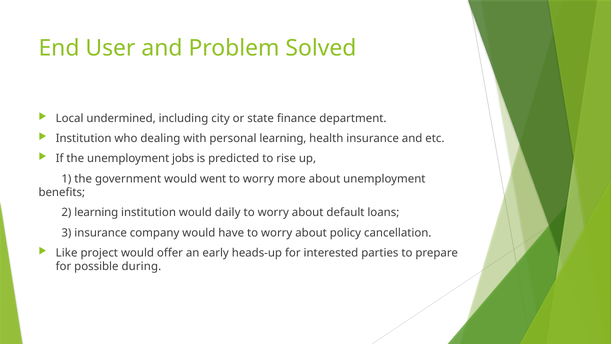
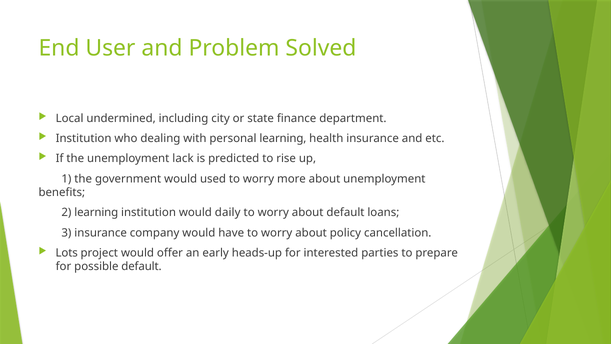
jobs: jobs -> lack
went: went -> used
Like: Like -> Lots
possible during: during -> default
